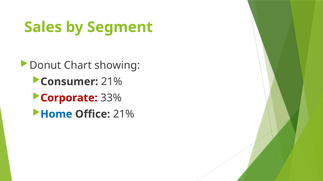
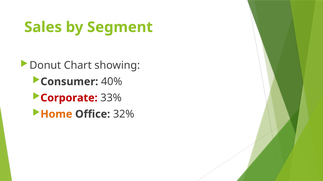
Consumer 21%: 21% -> 40%
Home colour: blue -> orange
Office 21%: 21% -> 32%
